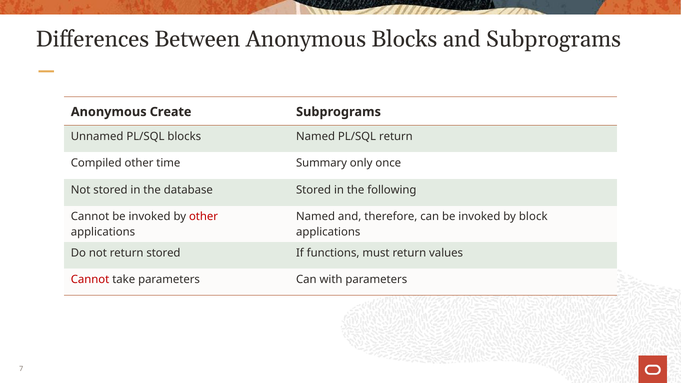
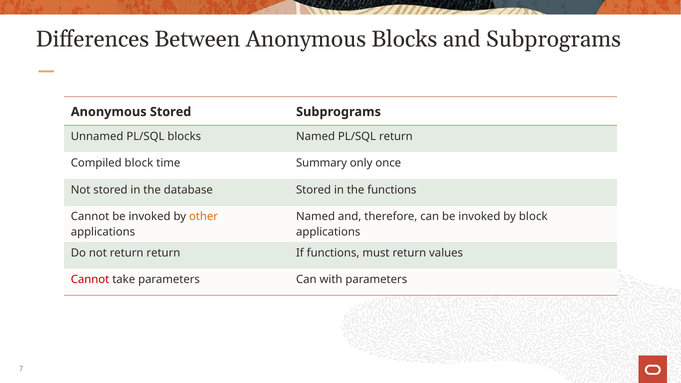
Anonymous Create: Create -> Stored
Compiled other: other -> block
the following: following -> functions
other at (204, 217) colour: red -> orange
return stored: stored -> return
